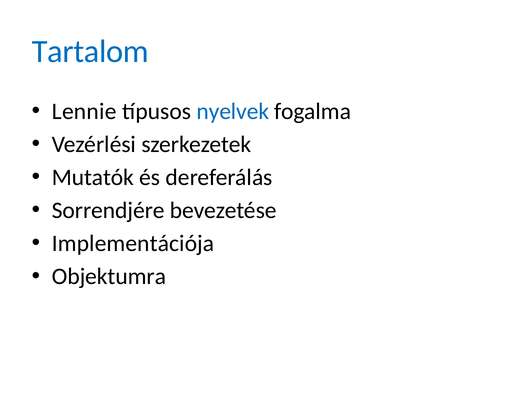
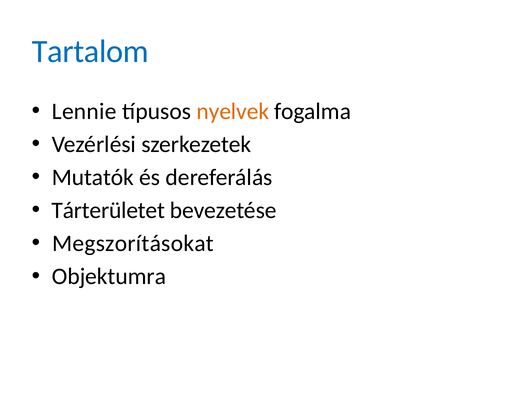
nyelvek colour: blue -> orange
Sorrendjére: Sorrendjére -> Tárterületet
Implementációja: Implementációja -> Megszorításokat
